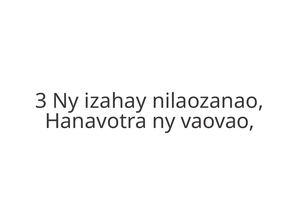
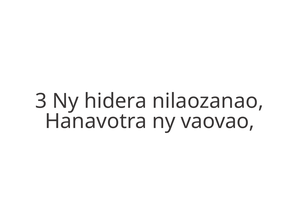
izahay: izahay -> hidera
